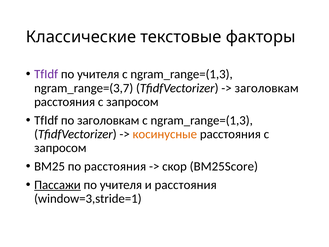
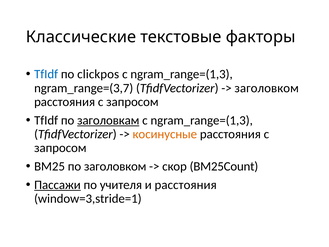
TfIdf at (46, 74) colour: purple -> blue
учителя at (98, 74): учителя -> clickpos
заголовкам at (267, 88): заголовкам -> заголовком
заголовкам at (108, 120) underline: none -> present
по расстояния: расстояния -> заголовком
BM25Score: BM25Score -> BM25Count
